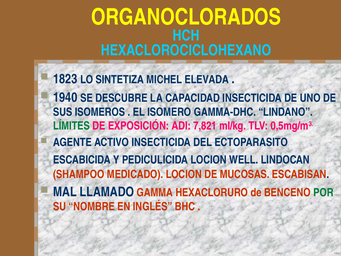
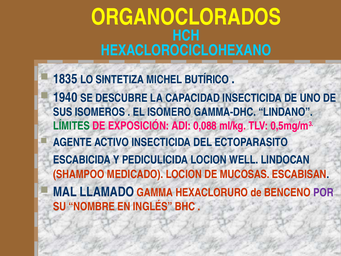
1823: 1823 -> 1835
ELEVADA: ELEVADA -> BUTÍRICO
7,821: 7,821 -> 0,088
POR colour: green -> purple
